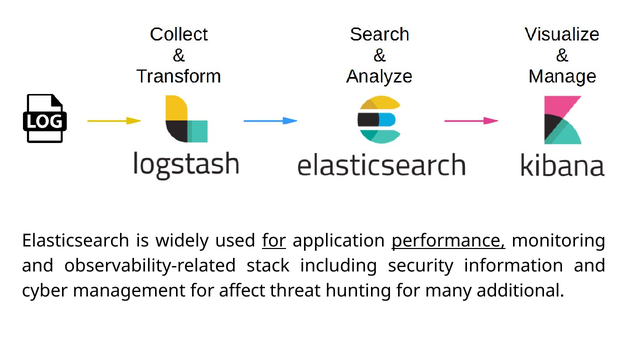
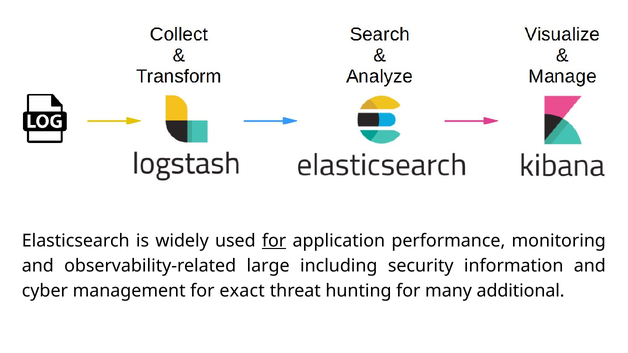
performance underline: present -> none
stack: stack -> large
affect: affect -> exact
